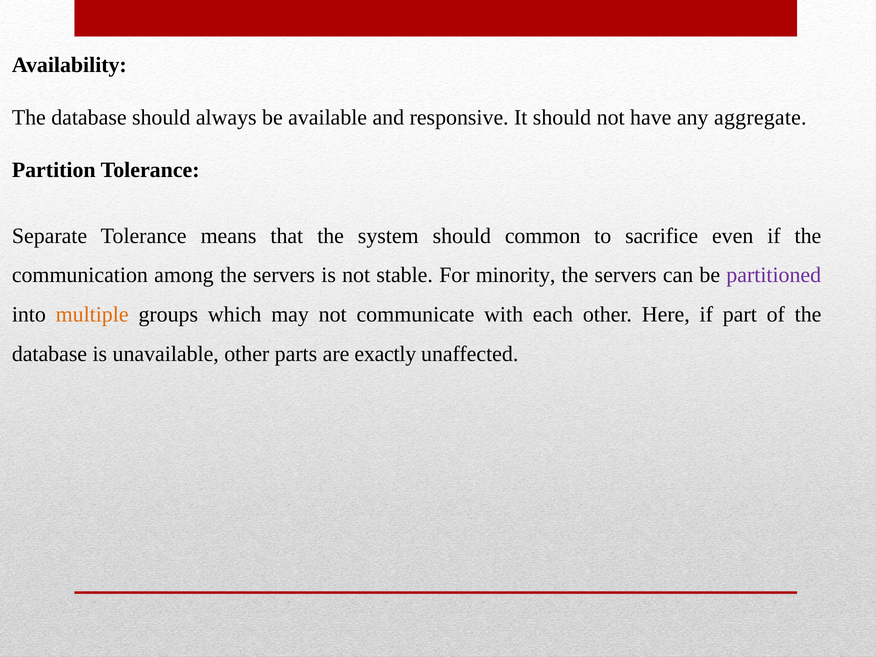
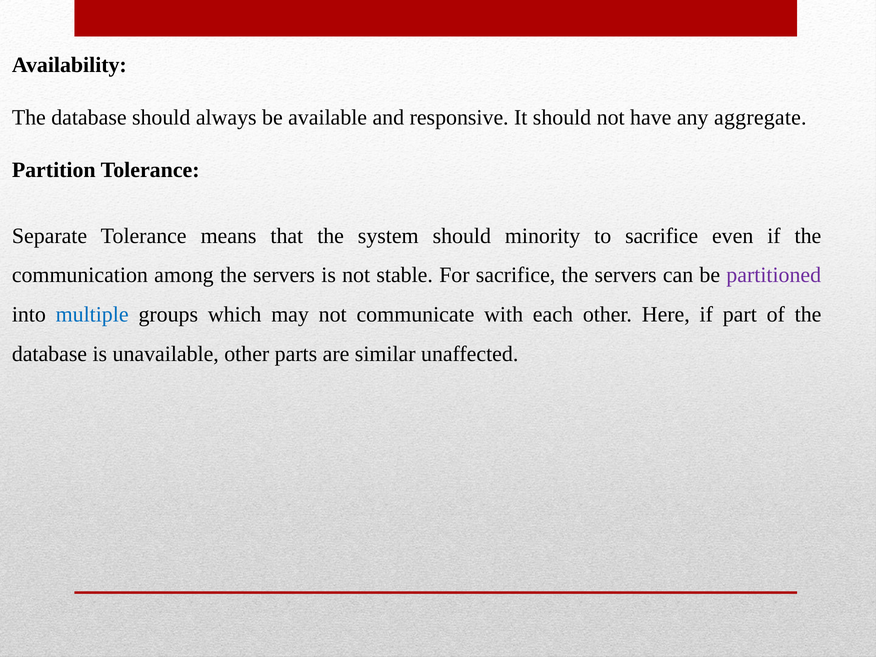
common: common -> minority
For minority: minority -> sacrifice
multiple colour: orange -> blue
exactly: exactly -> similar
